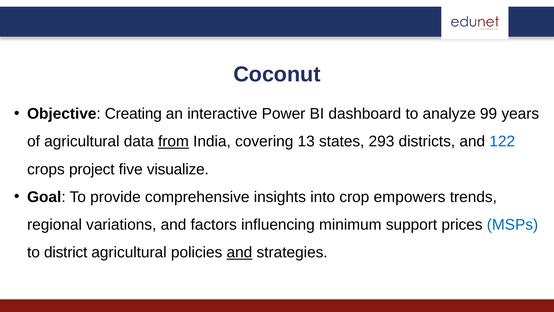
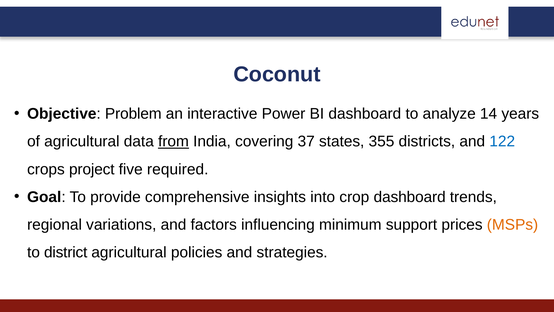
Creating: Creating -> Problem
99: 99 -> 14
13: 13 -> 37
293: 293 -> 355
visualize: visualize -> required
crop empowers: empowers -> dashboard
MSPs colour: blue -> orange
and at (239, 252) underline: present -> none
